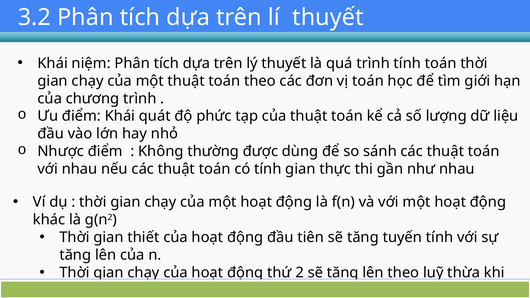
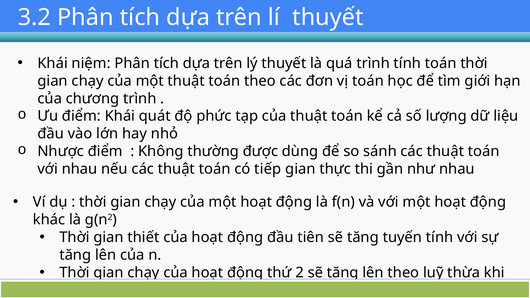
có tính: tính -> tiếp
